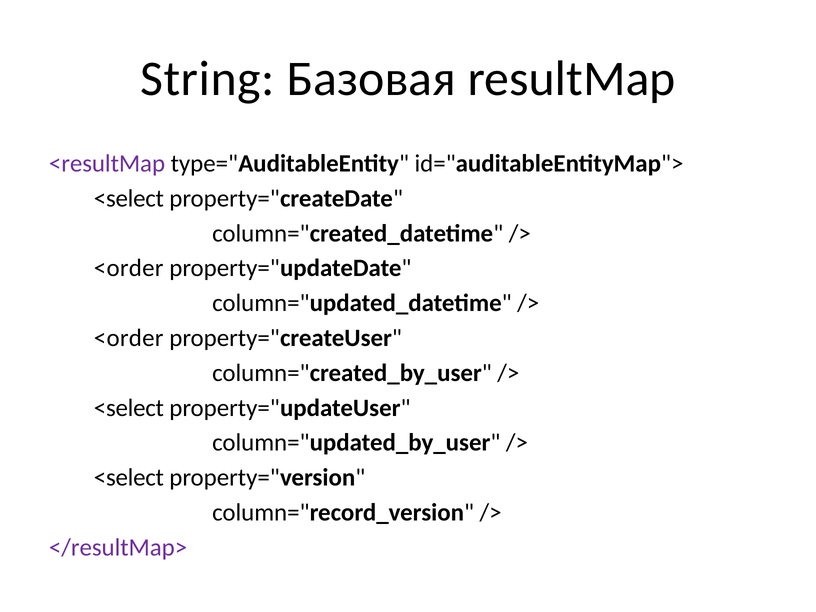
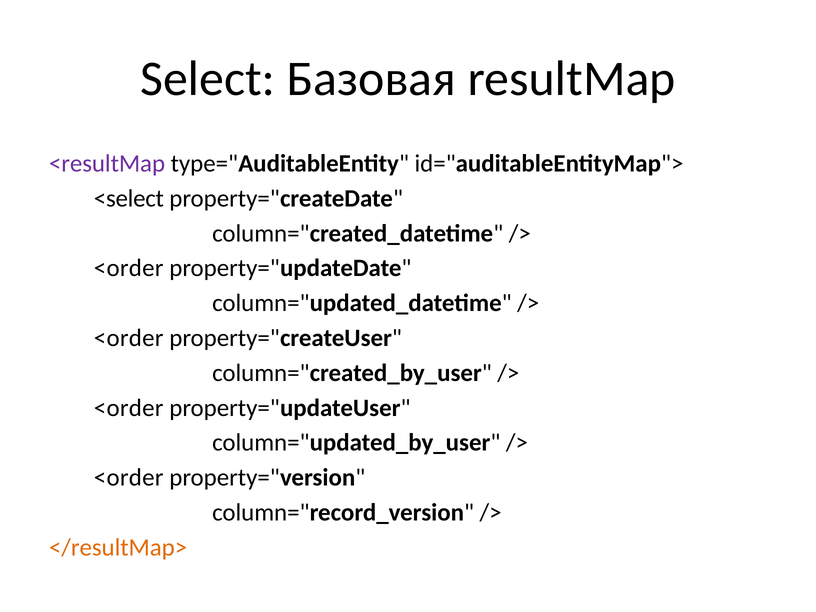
String: String -> Select
<select at (129, 408): <select -> <order
<select at (129, 478): <select -> <order
</resultMap> colour: purple -> orange
